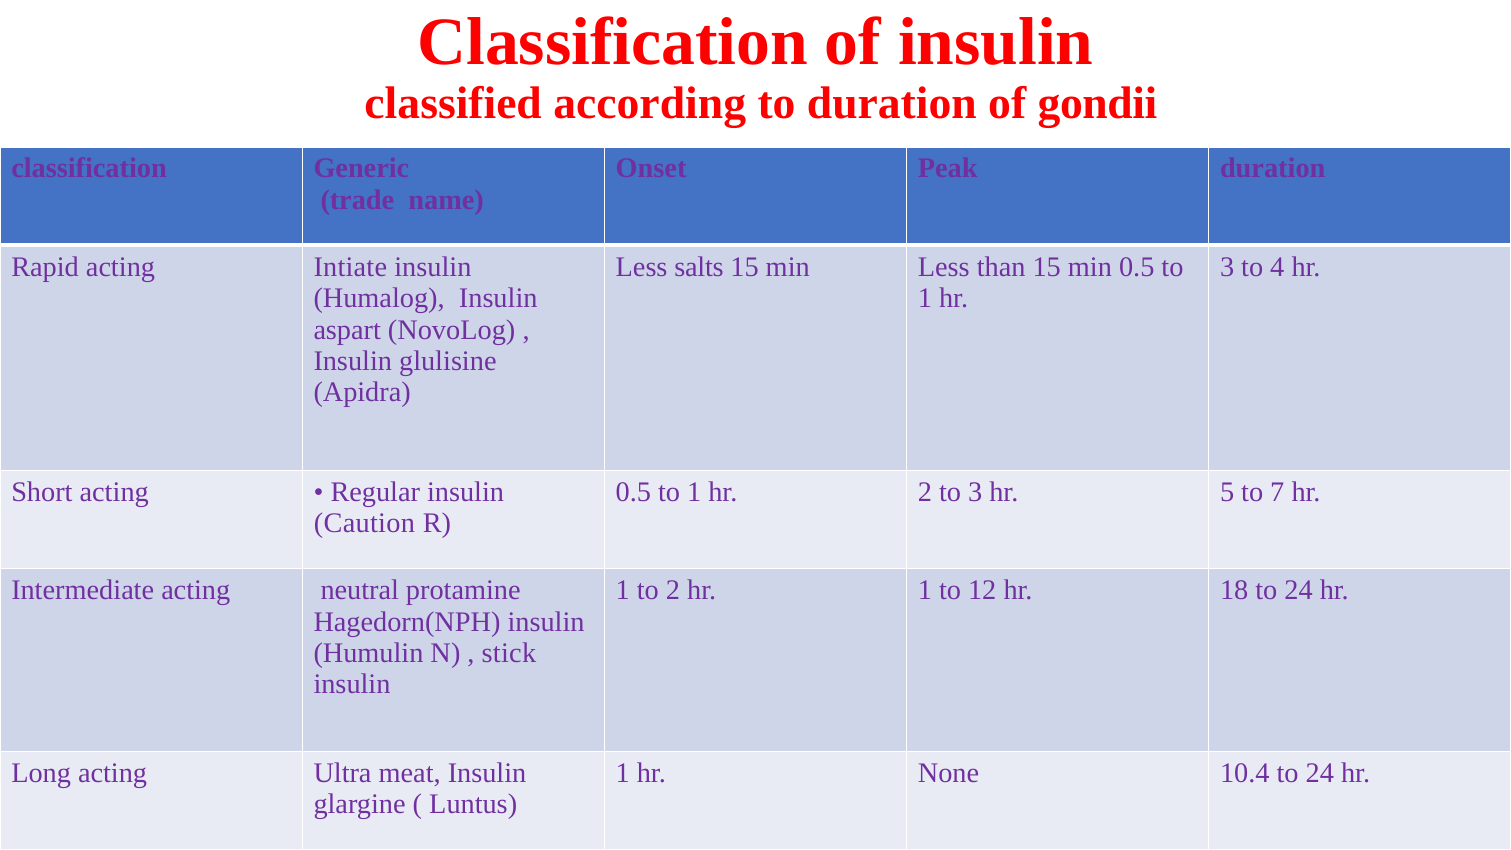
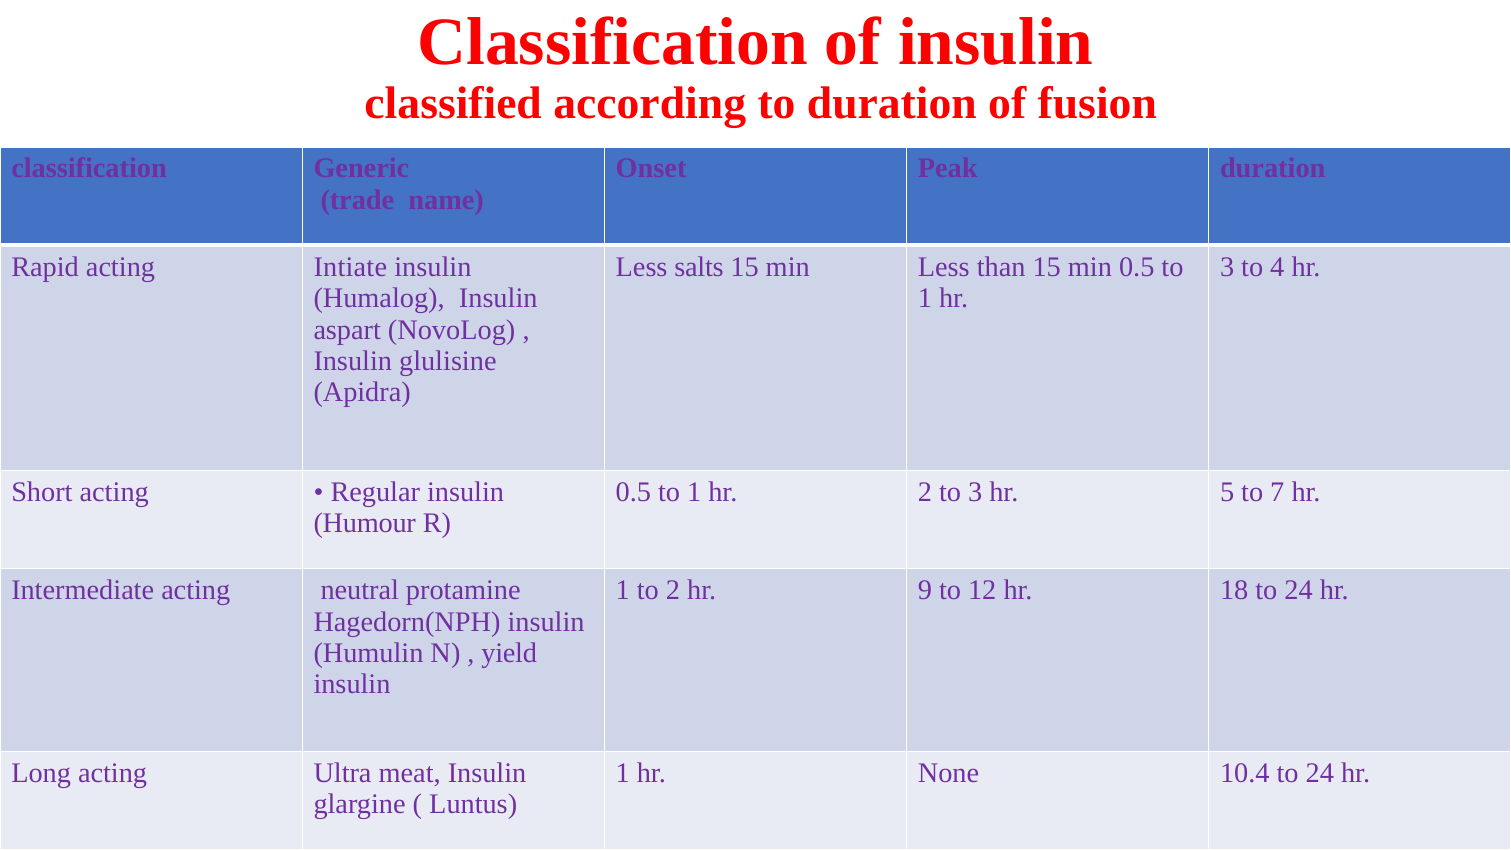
gondii: gondii -> fusion
Caution: Caution -> Humour
hr 1: 1 -> 9
stick: stick -> yield
